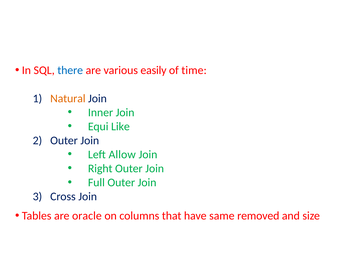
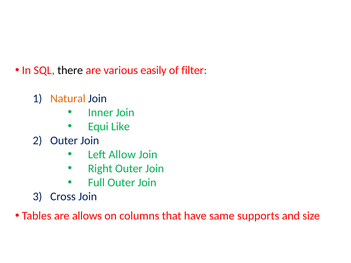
there colour: blue -> black
time: time -> filter
oracle: oracle -> allows
removed: removed -> supports
